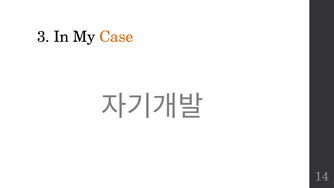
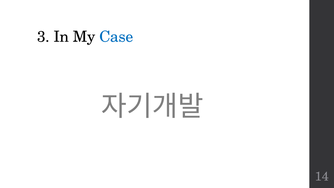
Case colour: orange -> blue
